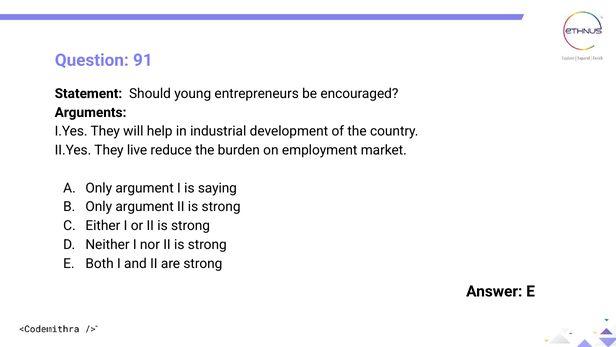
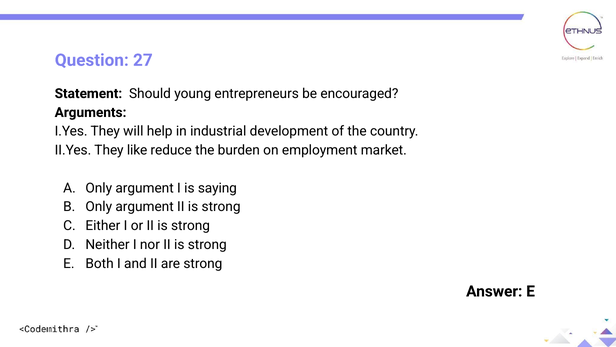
91: 91 -> 27
live: live -> like
